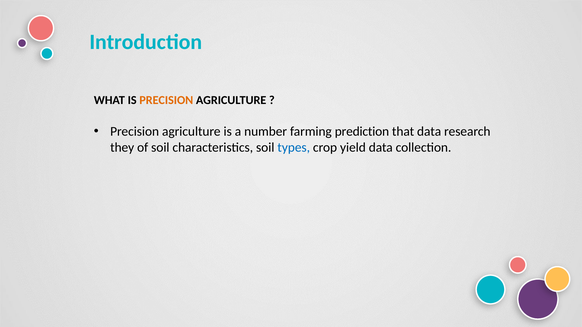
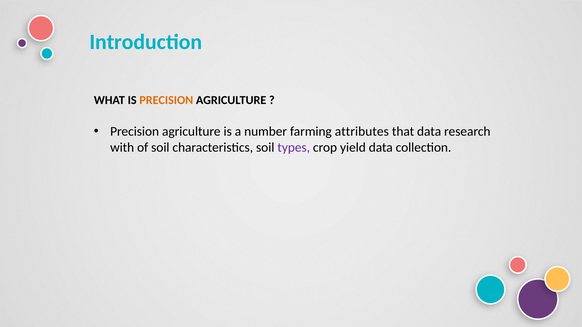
prediction: prediction -> attributes
they: they -> with
types colour: blue -> purple
